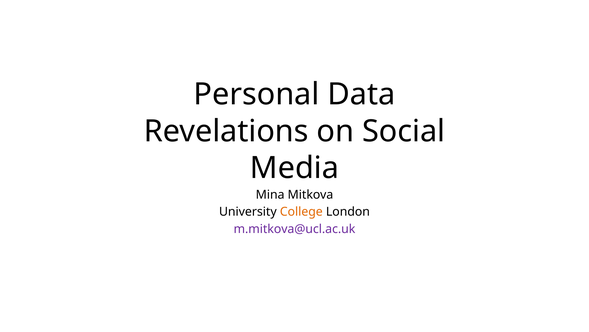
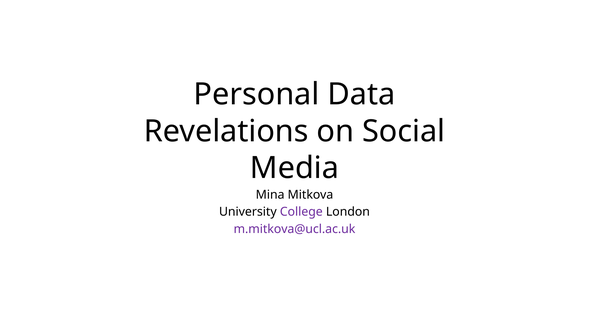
College colour: orange -> purple
